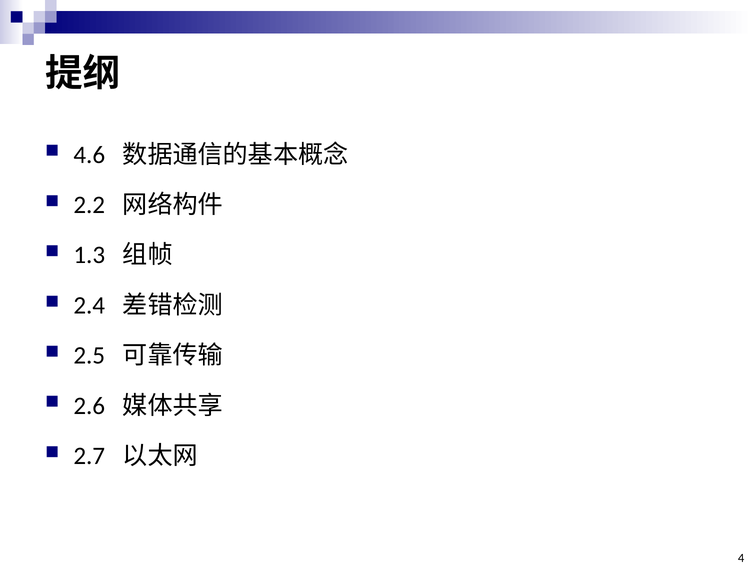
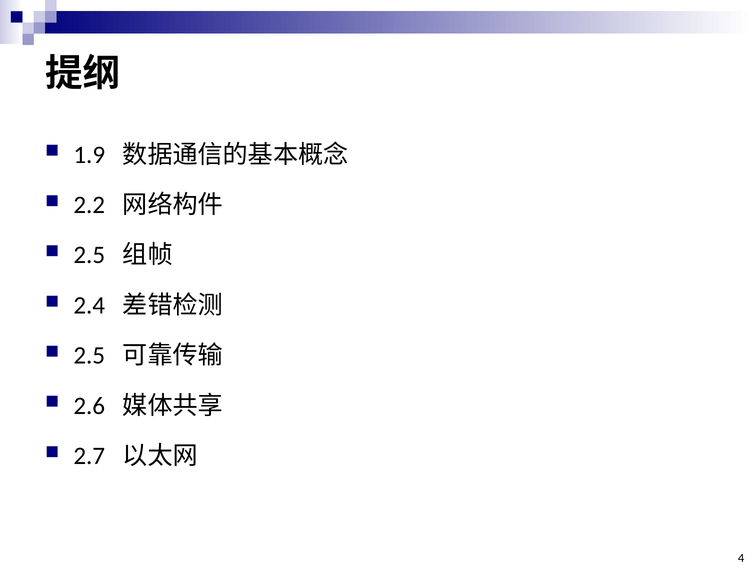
4.6: 4.6 -> 1.9
1.3 at (89, 255): 1.3 -> 2.5
